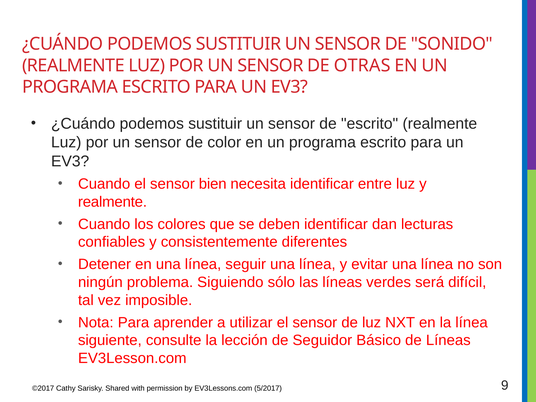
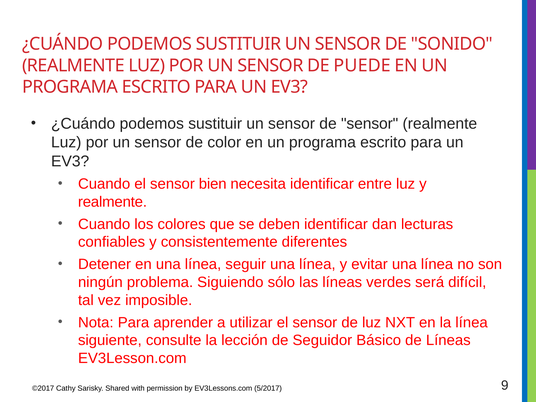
OTRAS: OTRAS -> PUEDE
de escrito: escrito -> sensor
